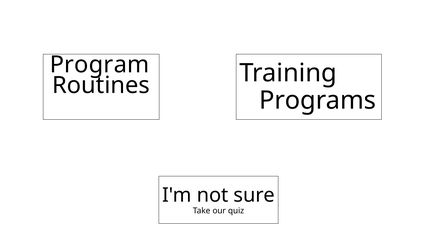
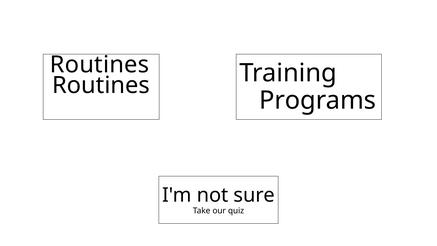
Program at (100, 65): Program -> Routines
